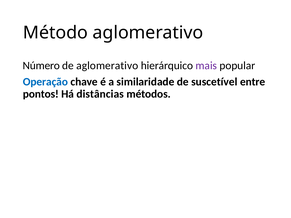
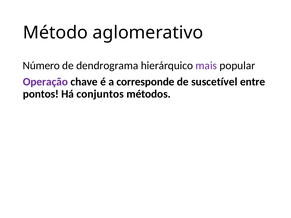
de aglomerativo: aglomerativo -> dendrograma
Operação colour: blue -> purple
similaridade: similaridade -> corresponde
distâncias: distâncias -> conjuntos
